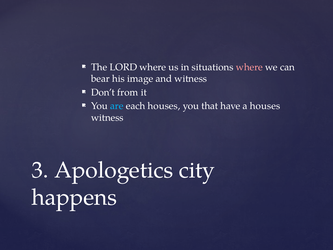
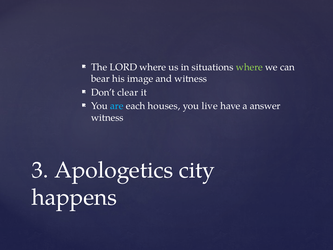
where at (249, 67) colour: pink -> light green
from: from -> clear
that: that -> live
a houses: houses -> answer
